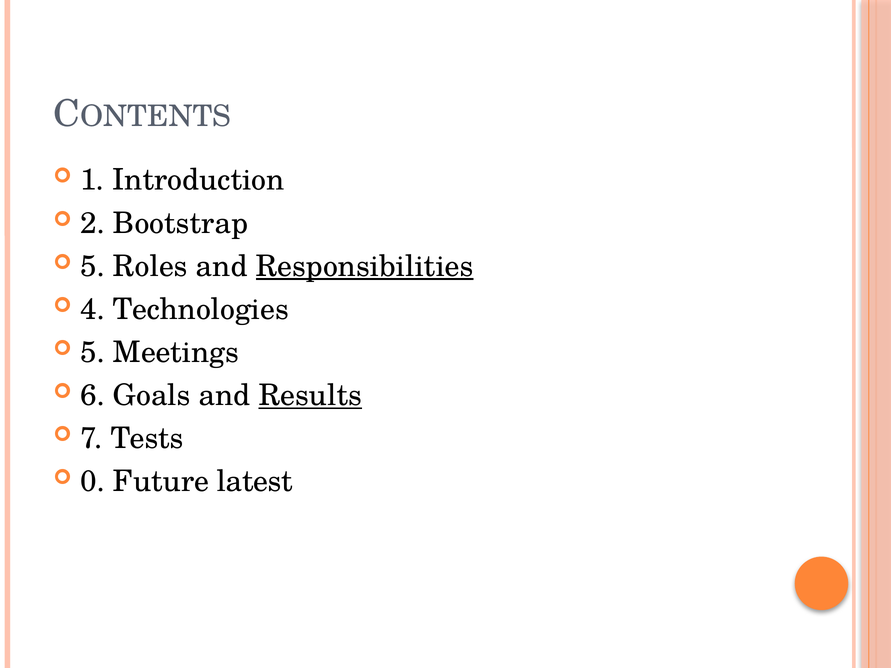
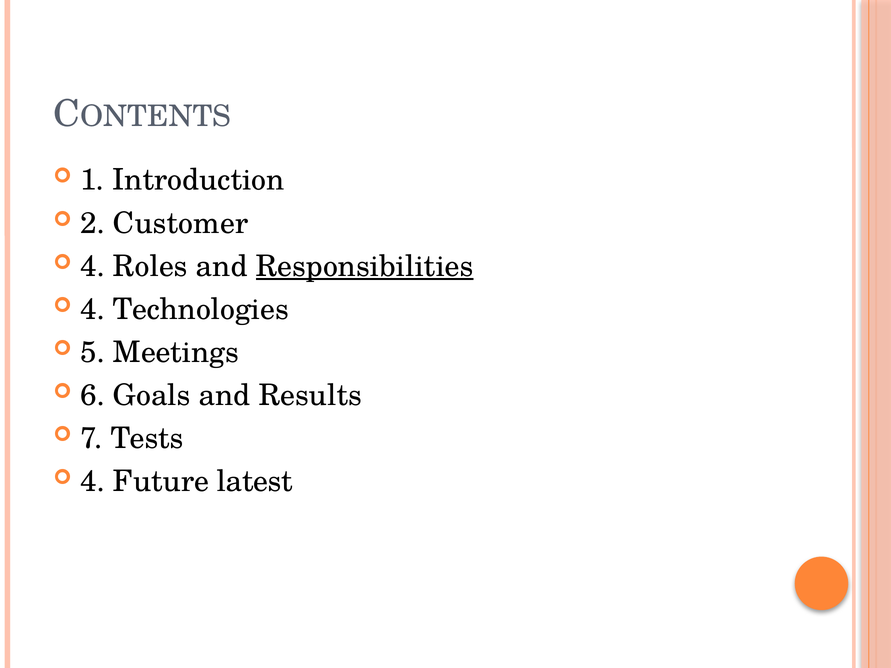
Bootstrap: Bootstrap -> Customer
5 at (92, 266): 5 -> 4
Results underline: present -> none
0 at (92, 482): 0 -> 4
